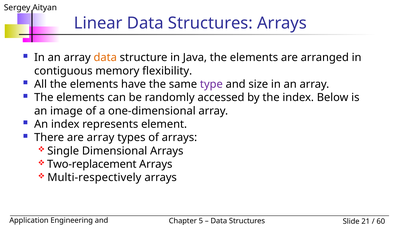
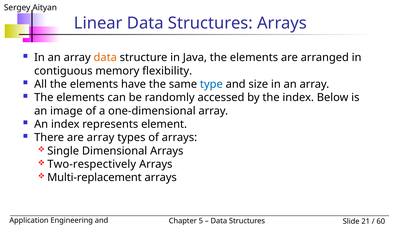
type colour: purple -> blue
Two-replacement: Two-replacement -> Two-respectively
Multi-respectively: Multi-respectively -> Multi-replacement
